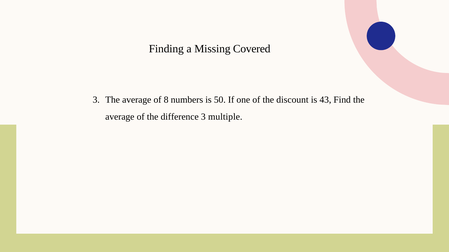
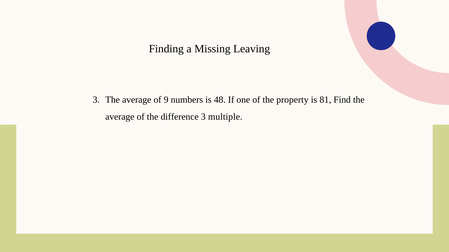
Covered: Covered -> Leaving
8: 8 -> 9
50: 50 -> 48
discount: discount -> property
43: 43 -> 81
